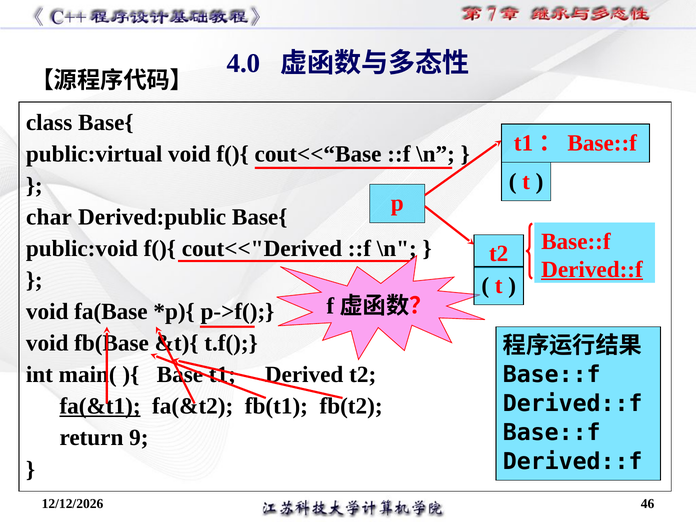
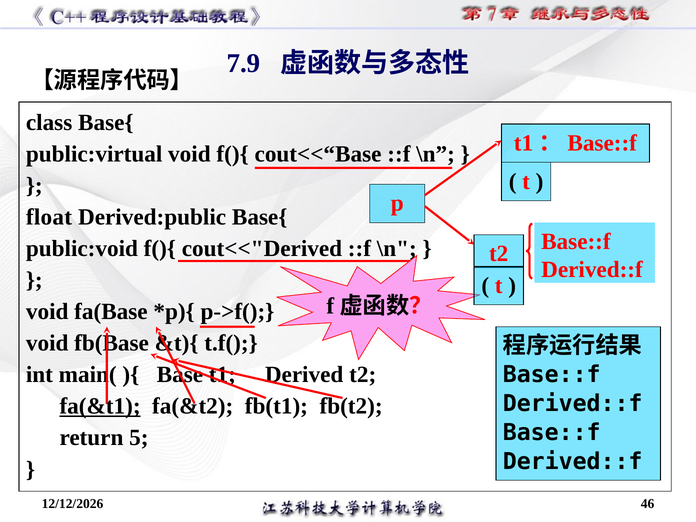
4.0: 4.0 -> 7.9
char: char -> float
Derived::f at (592, 269) underline: present -> none
9: 9 -> 5
